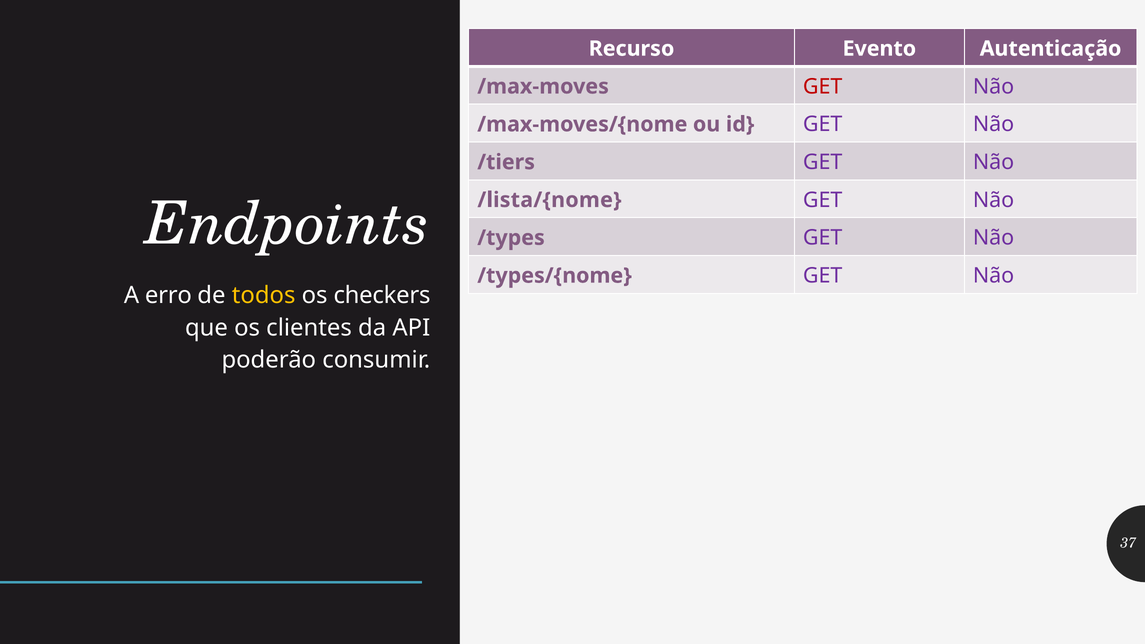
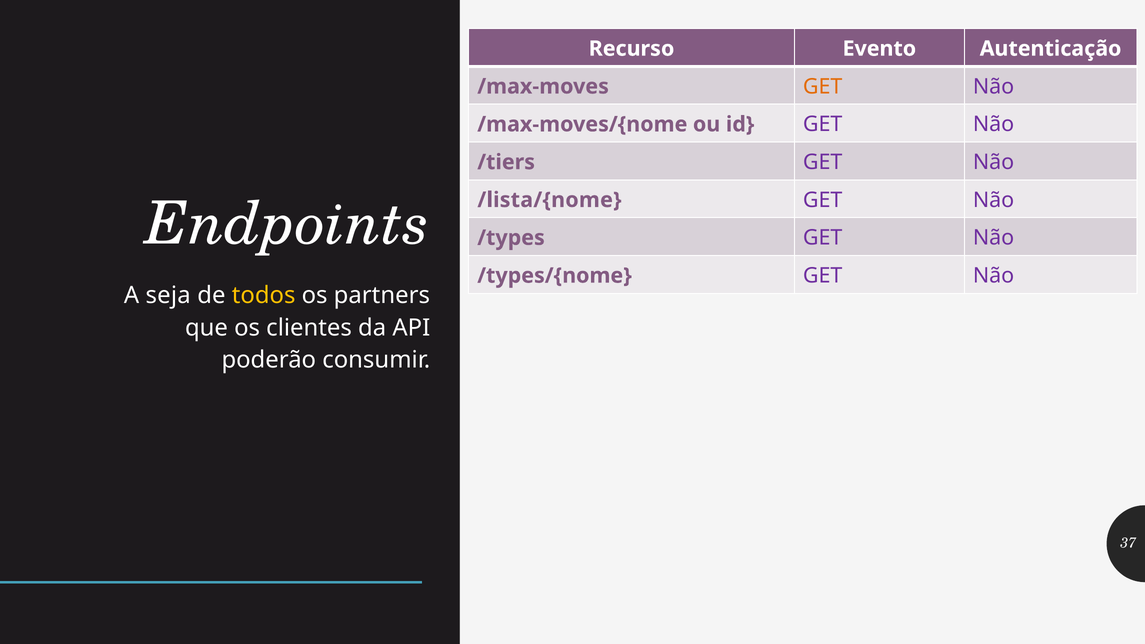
GET at (823, 86) colour: red -> orange
erro: erro -> seja
checkers: checkers -> partners
